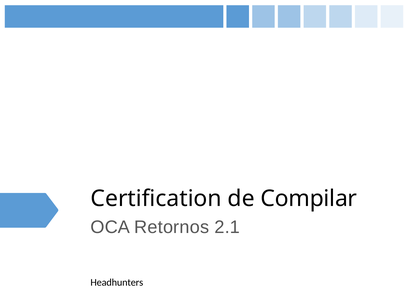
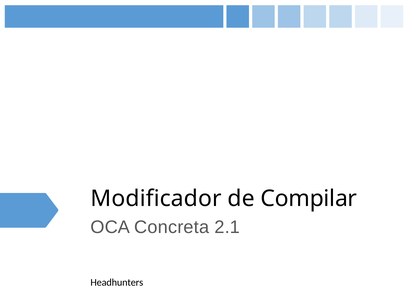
Certification: Certification -> Modificador
Retornos: Retornos -> Concreta
